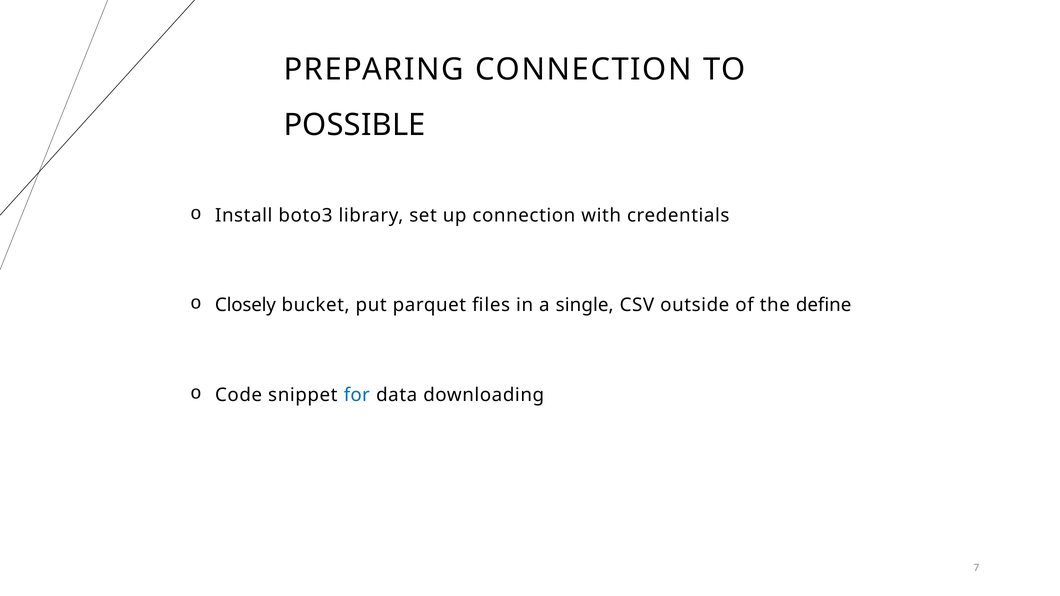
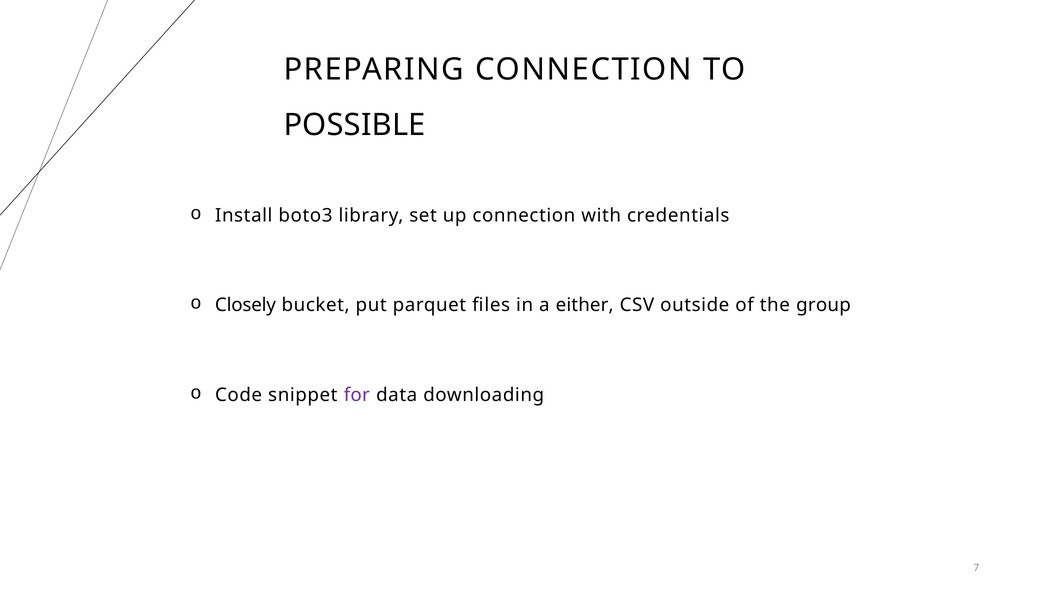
single: single -> either
define: define -> group
for colour: blue -> purple
